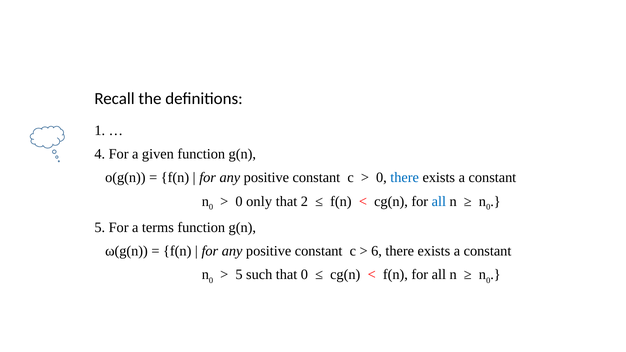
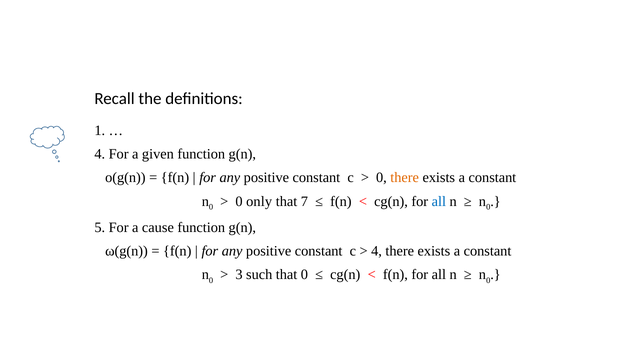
there at (405, 178) colour: blue -> orange
2: 2 -> 7
terms: terms -> cause
6 at (377, 251): 6 -> 4
5 at (239, 275): 5 -> 3
